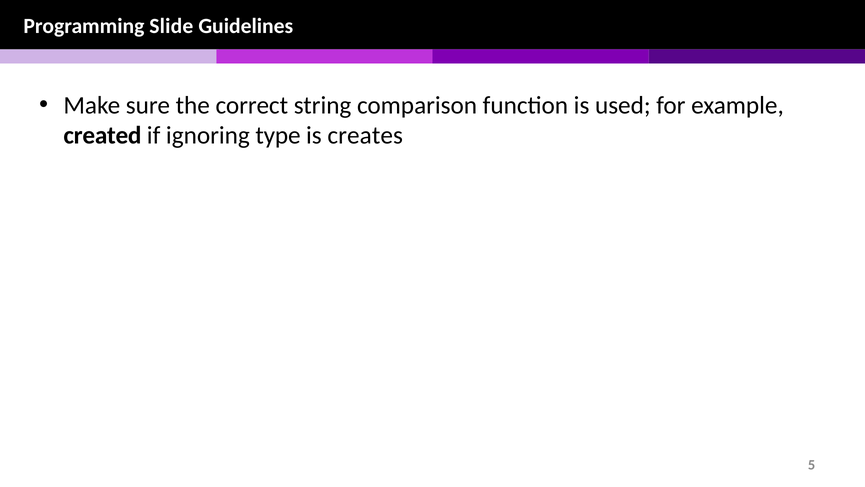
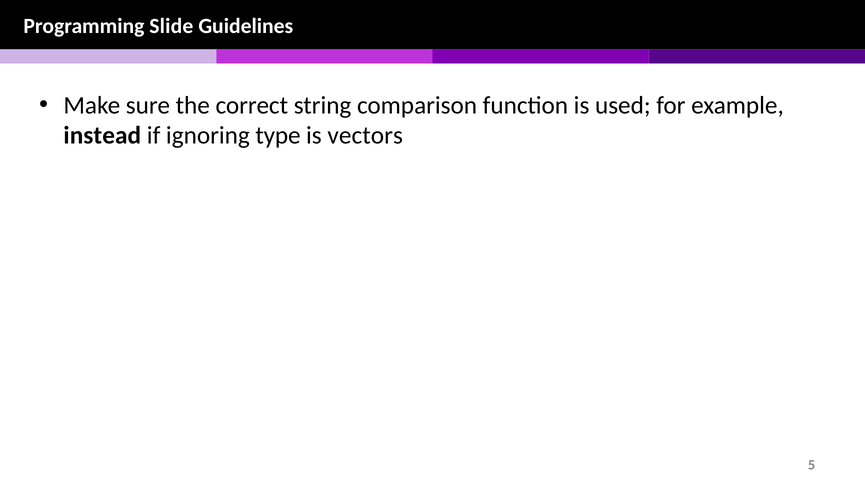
created: created -> instead
creates: creates -> vectors
